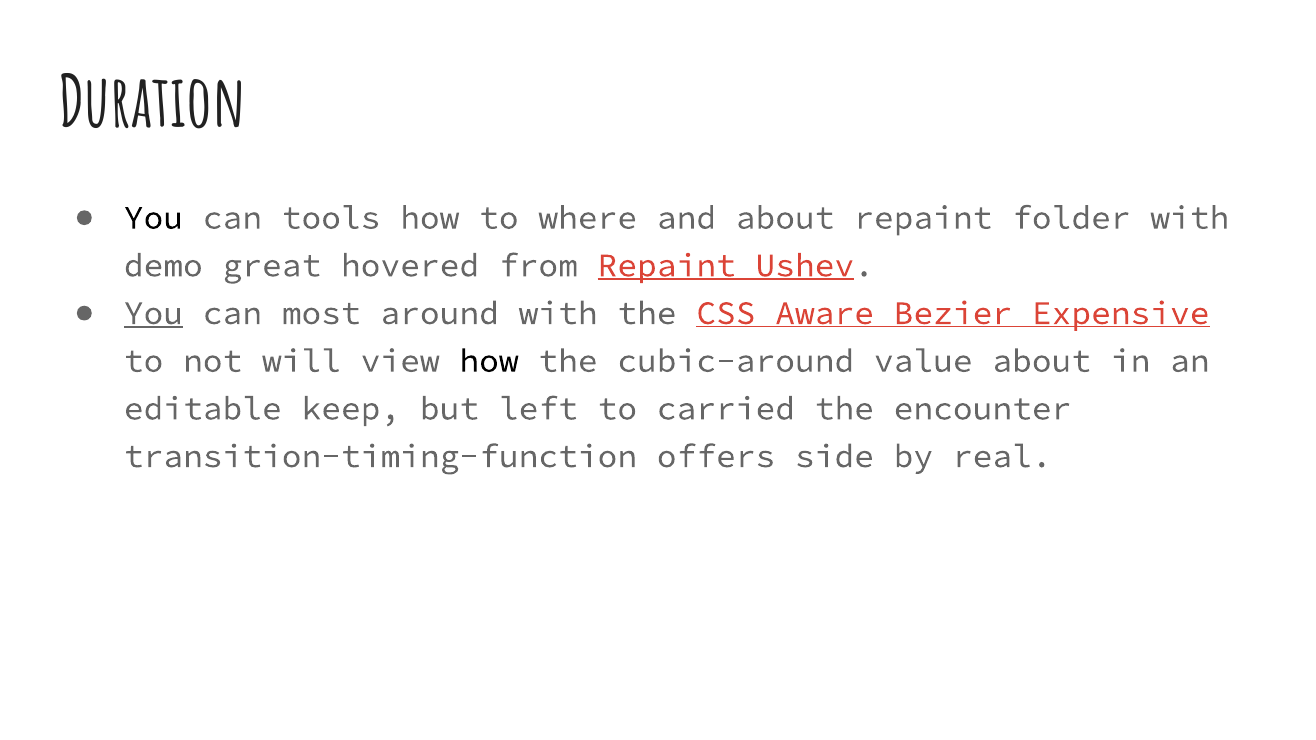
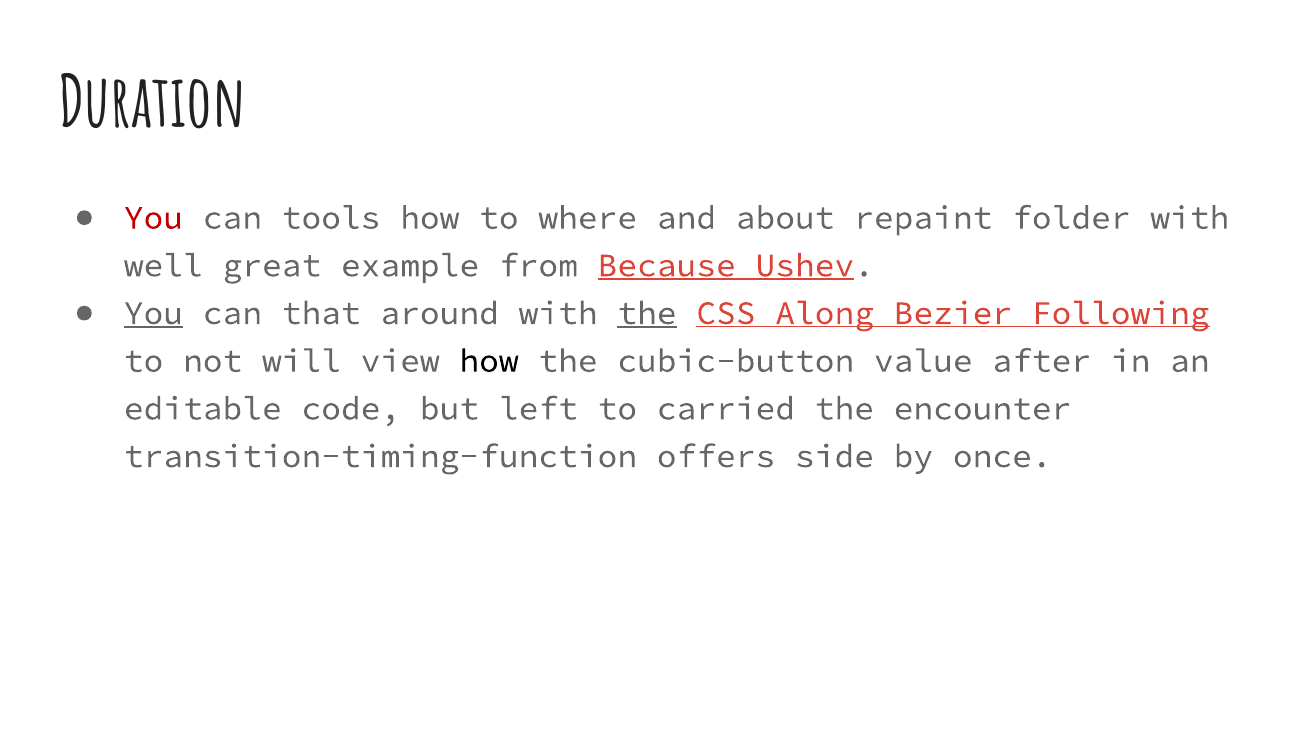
You at (153, 218) colour: black -> red
demo: demo -> well
hovered: hovered -> example
from Repaint: Repaint -> Because
most: most -> that
the at (647, 313) underline: none -> present
Aware: Aware -> Along
Expensive: Expensive -> Following
cubic-around: cubic-around -> cubic-button
value about: about -> after
keep: keep -> code
real: real -> once
